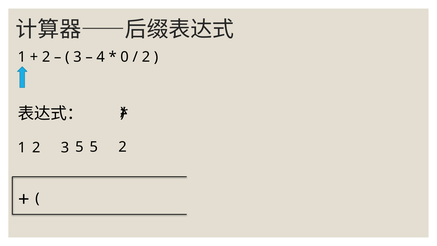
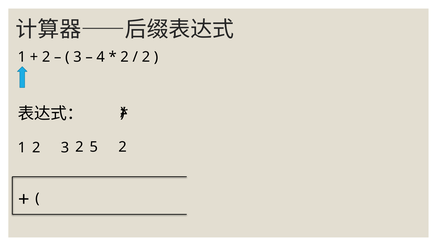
0 at (125, 57): 0 -> 2
3 5: 5 -> 2
